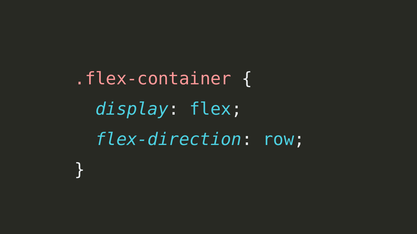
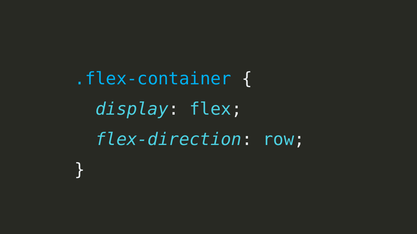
.flex-container colour: pink -> light blue
